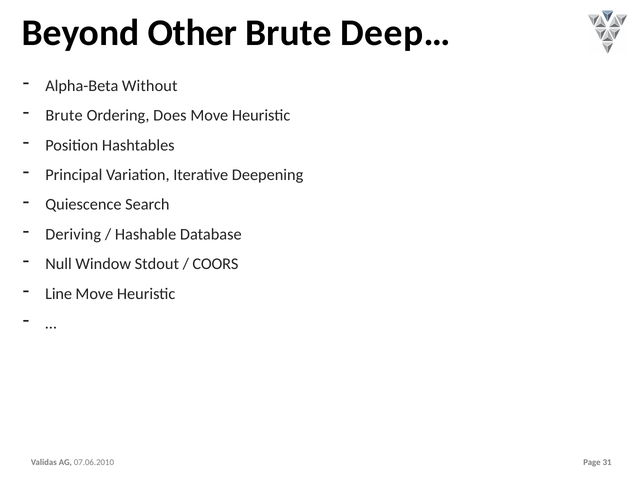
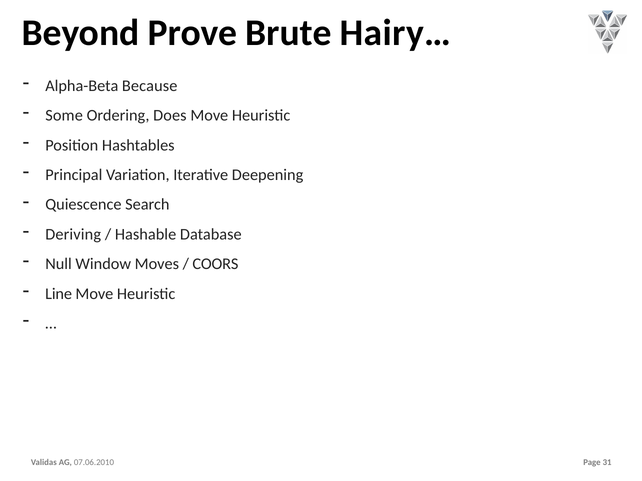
Other: Other -> Prove
Deep…: Deep… -> Hairy…
Without: Without -> Because
Brute at (64, 116): Brute -> Some
Stdout: Stdout -> Moves
